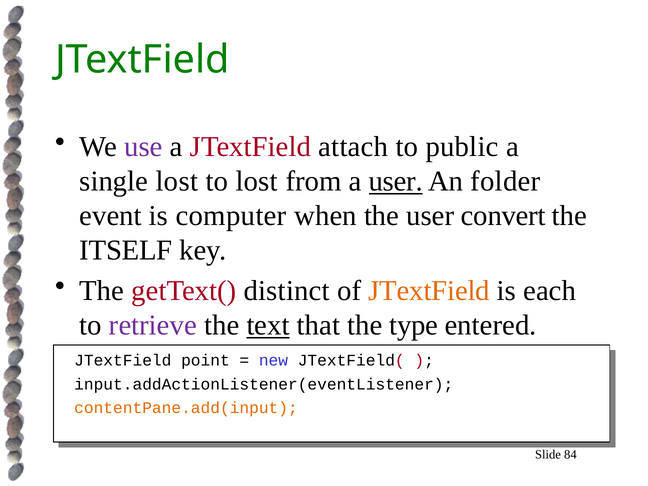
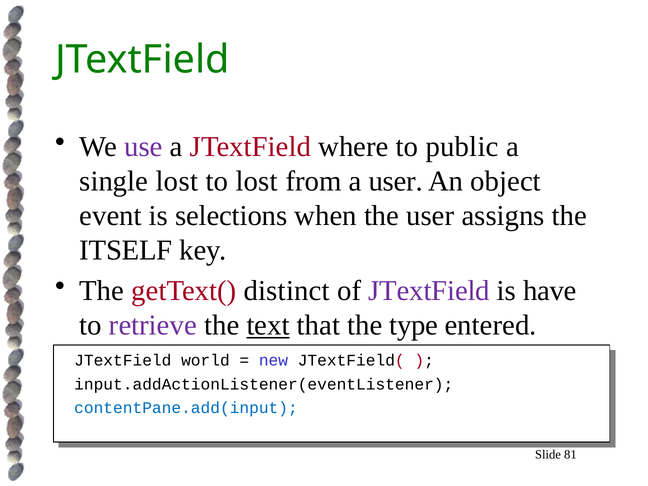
attach: attach -> where
user at (396, 181) underline: present -> none
folder: folder -> object
computer: computer -> selections
convert: convert -> assigns
JTextField at (429, 291) colour: orange -> purple
each: each -> have
point: point -> world
contentPane.add(input colour: orange -> blue
84: 84 -> 81
